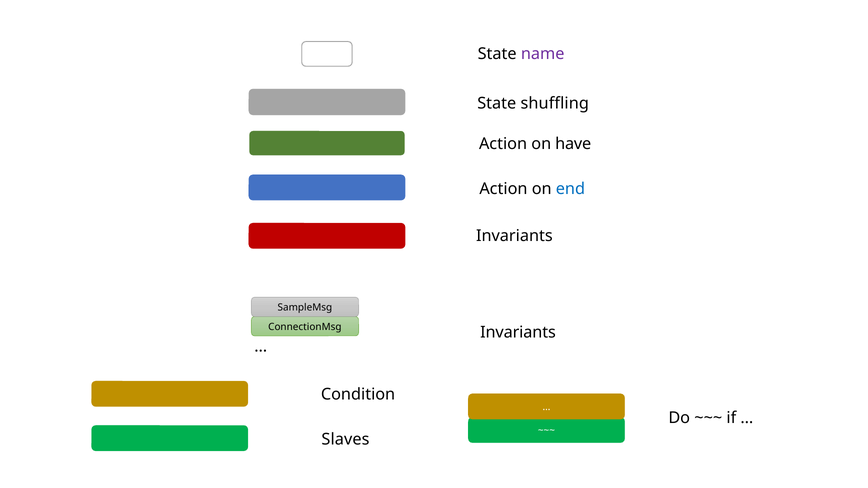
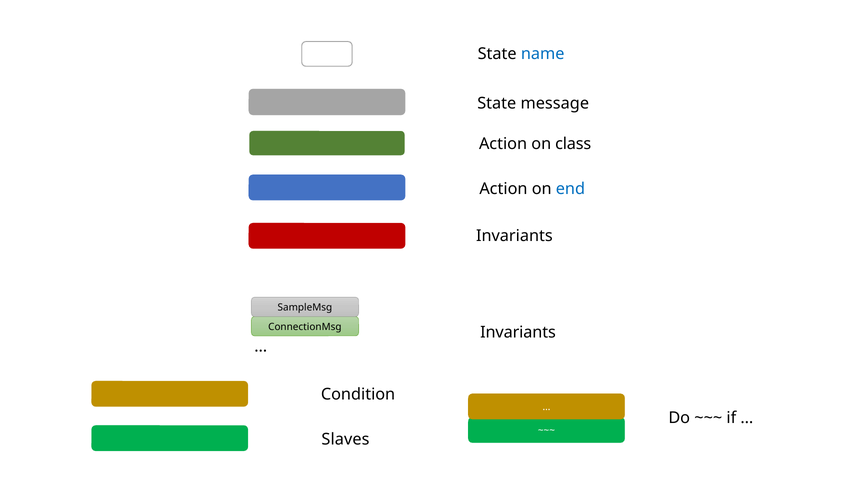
name colour: purple -> blue
shuffling: shuffling -> message
have: have -> class
